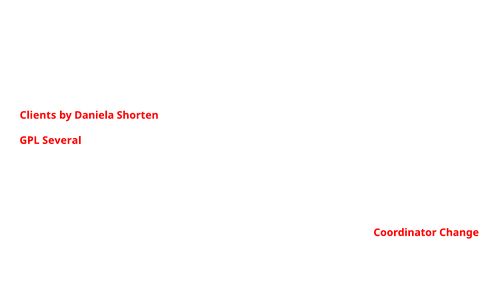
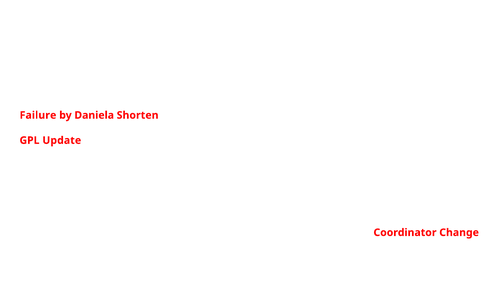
Clients: Clients -> Failure
Several: Several -> Update
